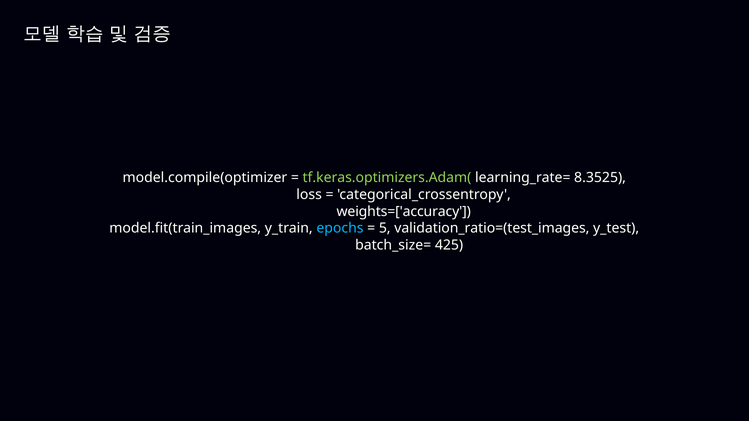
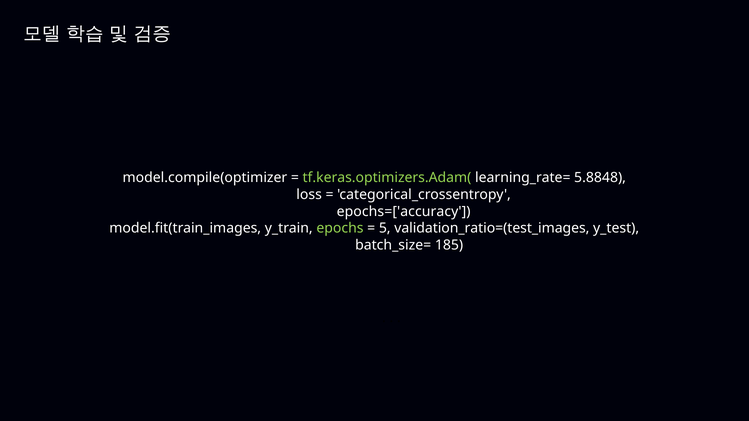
8.3525: 8.3525 -> 5.8848
weights=['accuracy: weights=['accuracy -> epochs=['accuracy
epochs colour: light blue -> light green
425: 425 -> 185
